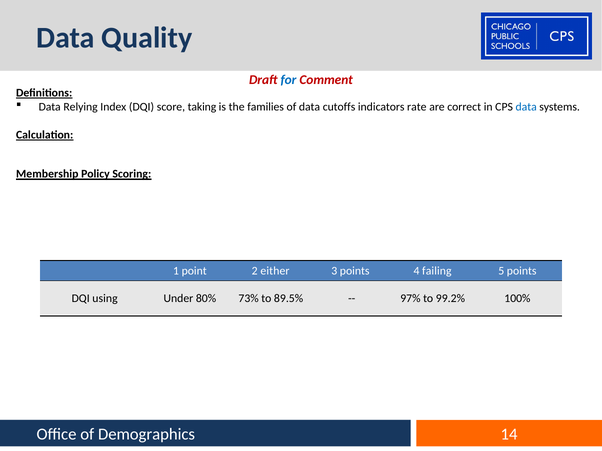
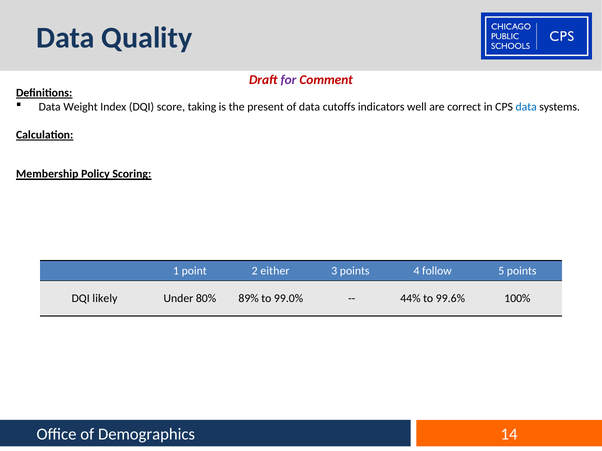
for colour: blue -> purple
Relying: Relying -> Weight
families: families -> present
rate: rate -> well
failing: failing -> follow
using: using -> likely
73%: 73% -> 89%
89.5%: 89.5% -> 99.0%
97%: 97% -> 44%
99.2%: 99.2% -> 99.6%
